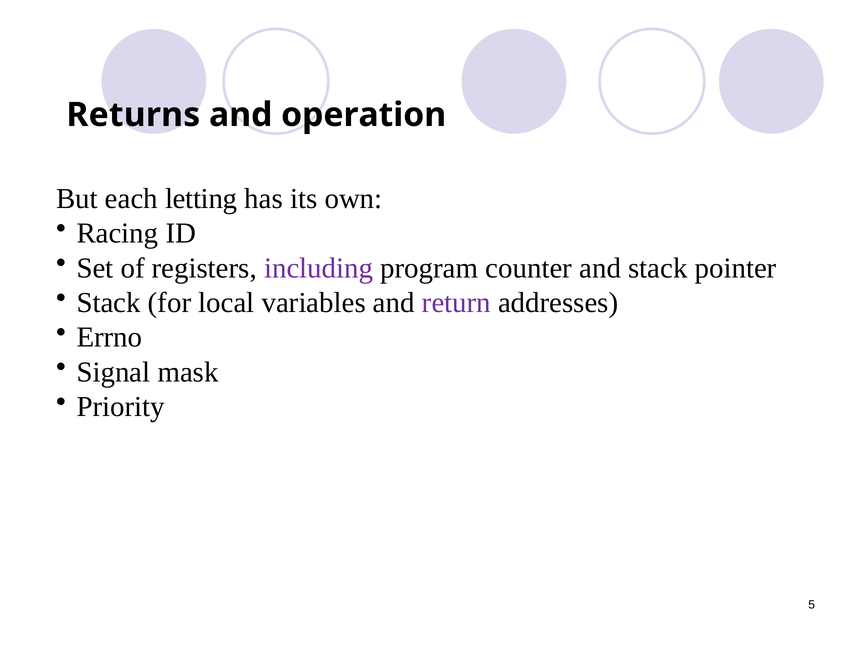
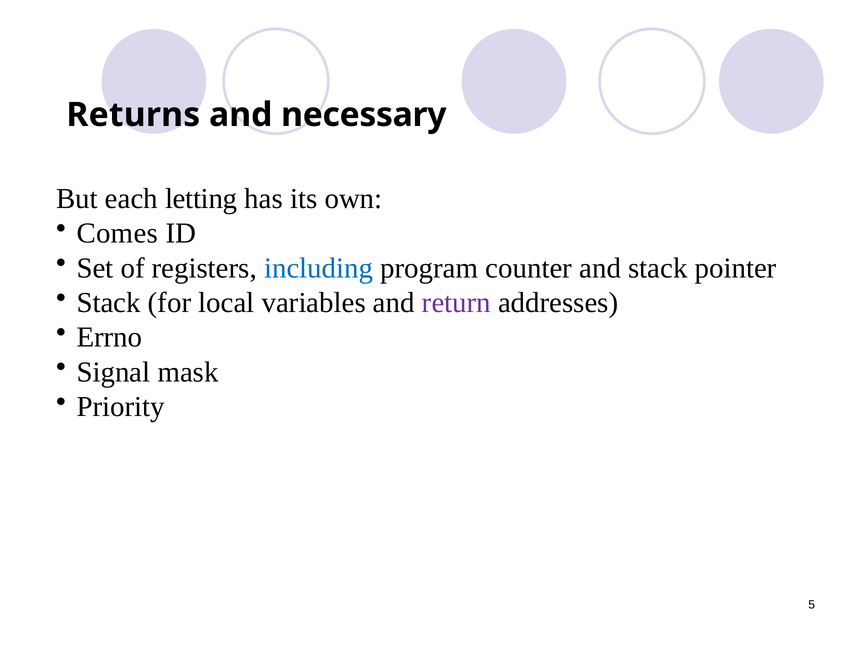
operation: operation -> necessary
Racing: Racing -> Comes
including colour: purple -> blue
